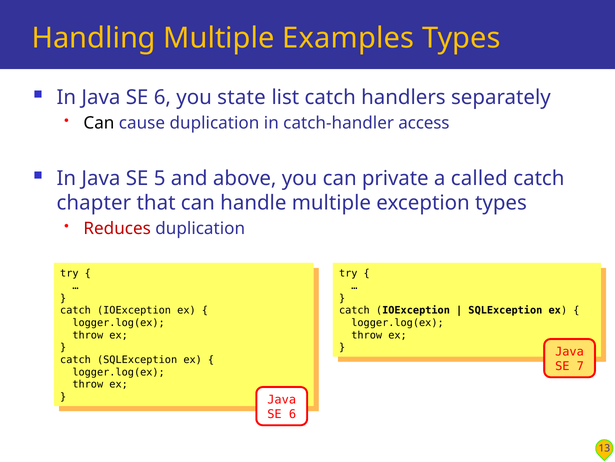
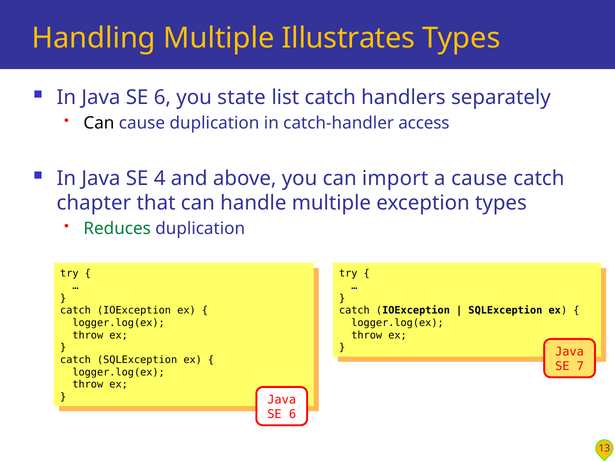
Examples: Examples -> Illustrates
5: 5 -> 4
private: private -> import
a called: called -> cause
Reduces colour: red -> green
